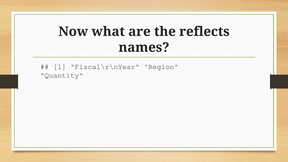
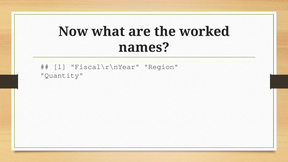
reflects: reflects -> worked
